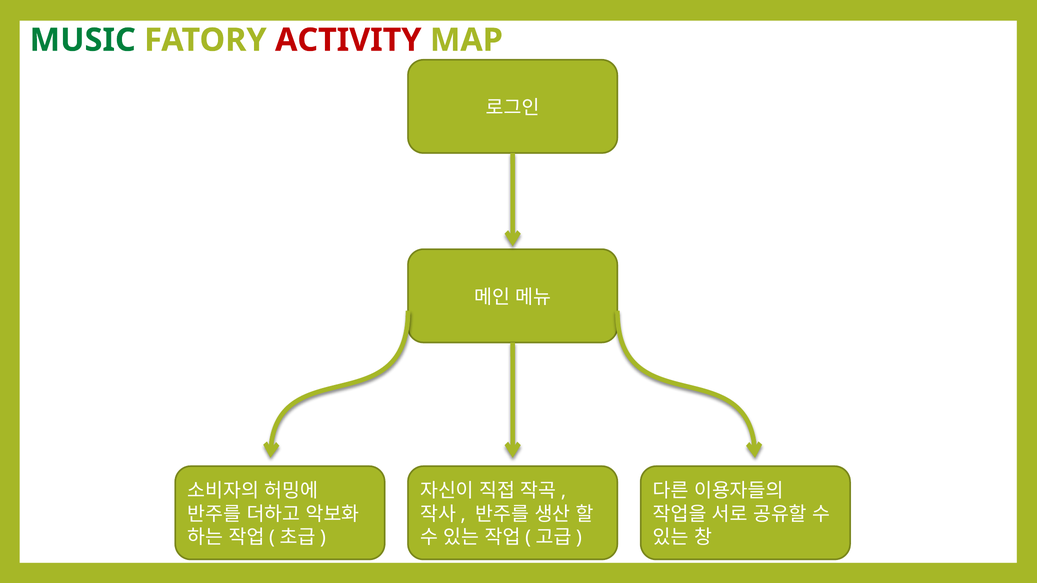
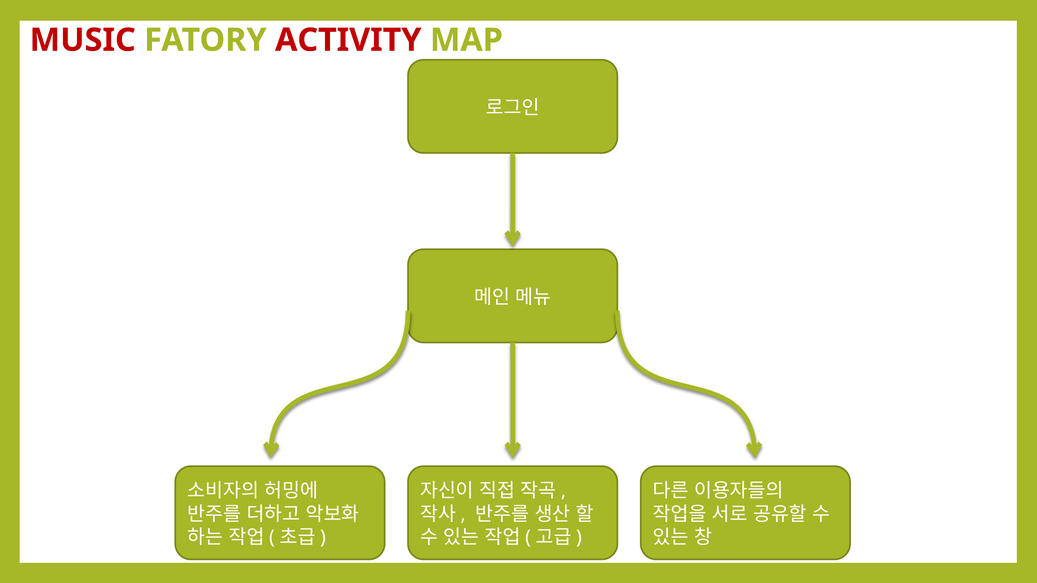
MUSIC colour: green -> red
